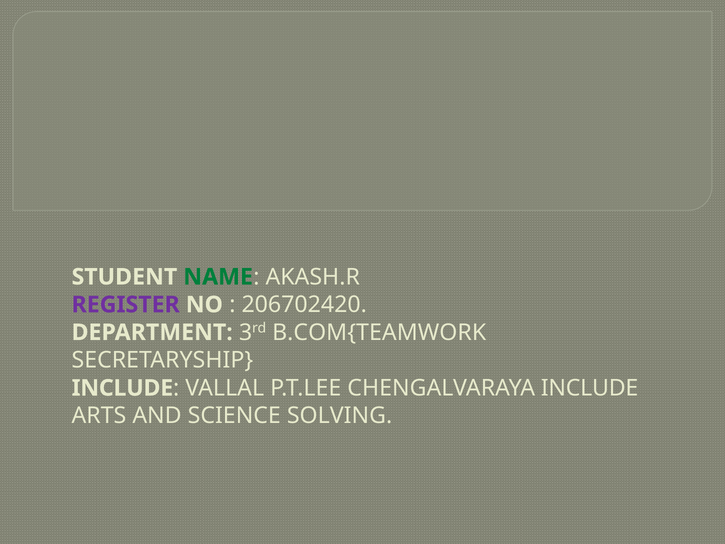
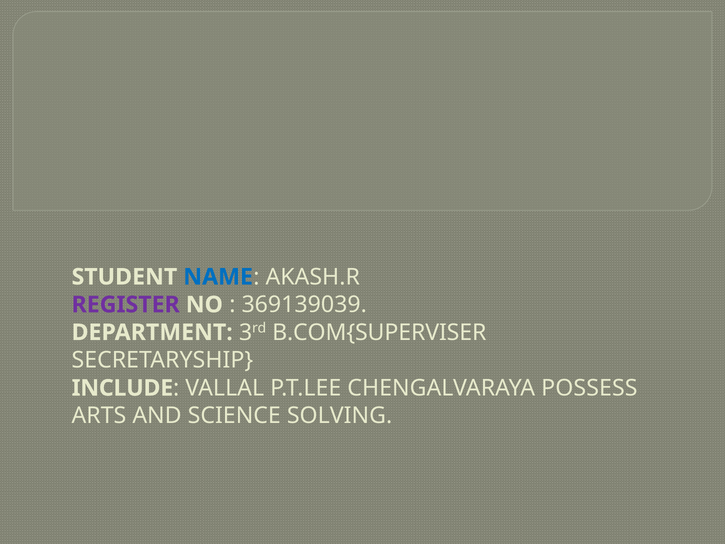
NAME colour: green -> blue
206702420: 206702420 -> 369139039
B.COM{TEAMWORK: B.COM{TEAMWORK -> B.COM{SUPERVISER
CHENGALVARAYA INCLUDE: INCLUDE -> POSSESS
